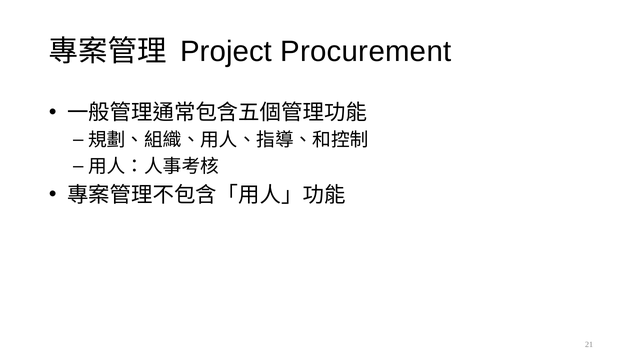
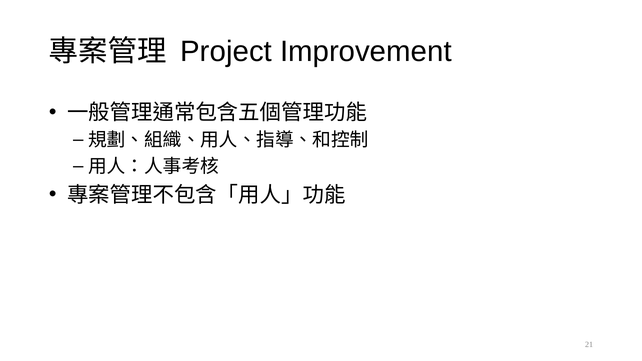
Procurement: Procurement -> Improvement
